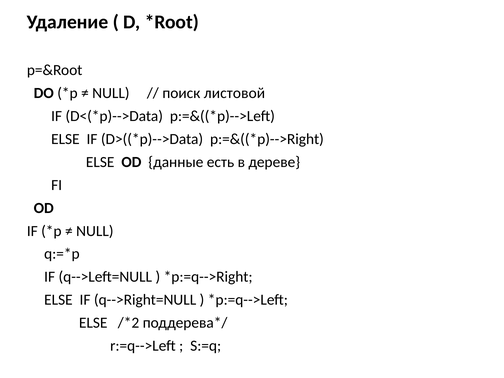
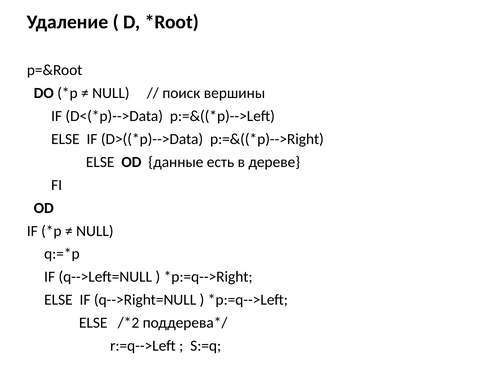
листовой: листовой -> вершины
